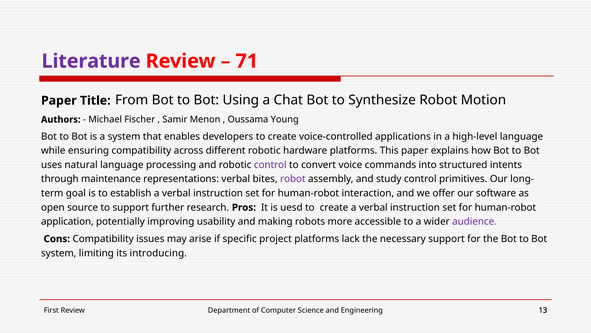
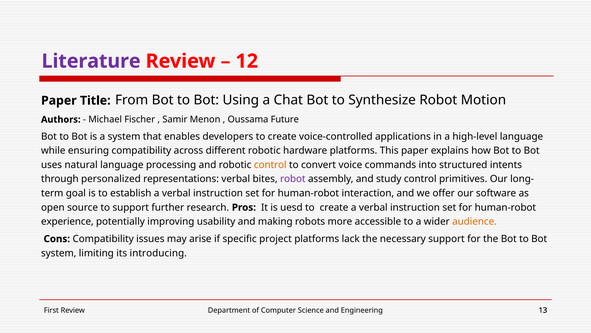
71: 71 -> 12
Young: Young -> Future
control at (270, 165) colour: purple -> orange
maintenance: maintenance -> personalized
application: application -> experience
audience colour: purple -> orange
